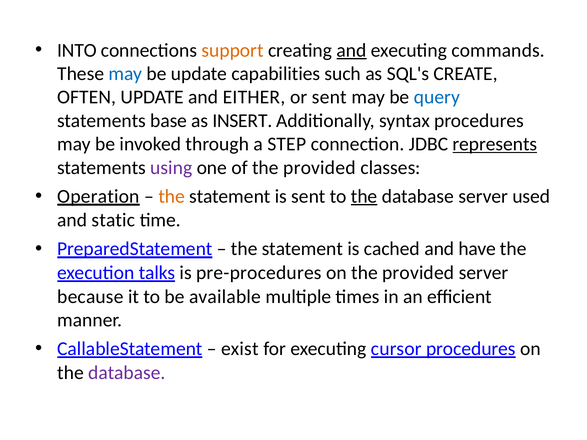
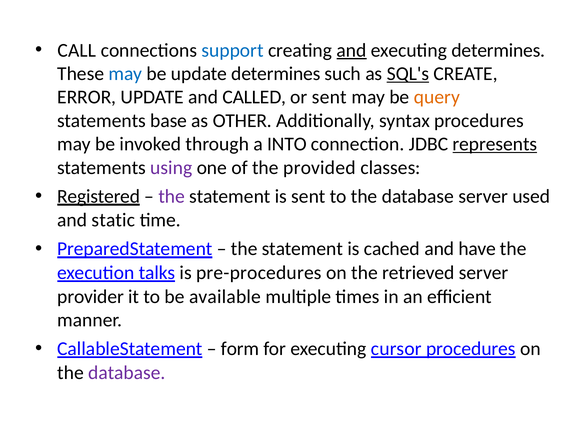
INTO: INTO -> CALL
support colour: orange -> blue
executing commands: commands -> determines
update capabilities: capabilities -> determines
SQL's underline: none -> present
OFTEN: OFTEN -> ERROR
EITHER: EITHER -> CALLED
query colour: blue -> orange
INSERT: INSERT -> OTHER
STEP: STEP -> INTO
Operation: Operation -> Registered
the at (172, 196) colour: orange -> purple
the at (364, 196) underline: present -> none
on the provided: provided -> retrieved
because: because -> provider
exist: exist -> form
